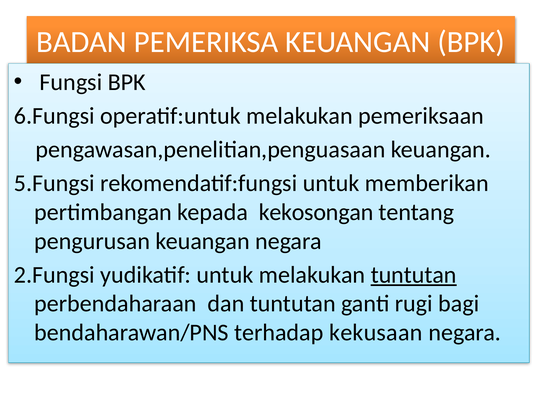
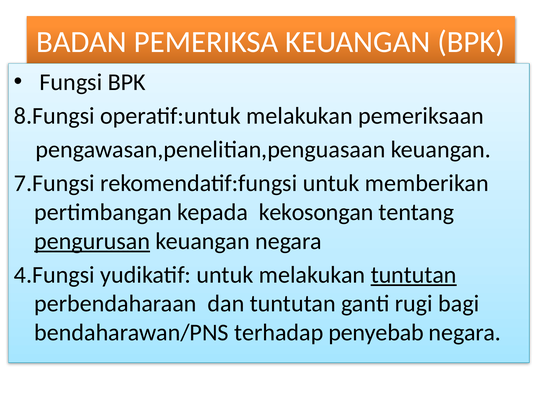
6.Fungsi: 6.Fungsi -> 8.Fungsi
5.Fungsi: 5.Fungsi -> 7.Fungsi
pengurusan underline: none -> present
2.Fungsi: 2.Fungsi -> 4.Fungsi
kekusaan: kekusaan -> penyebab
